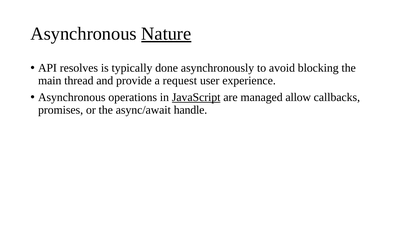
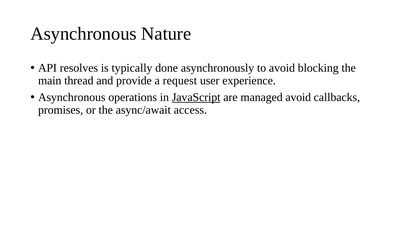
Nature underline: present -> none
managed allow: allow -> avoid
handle: handle -> access
